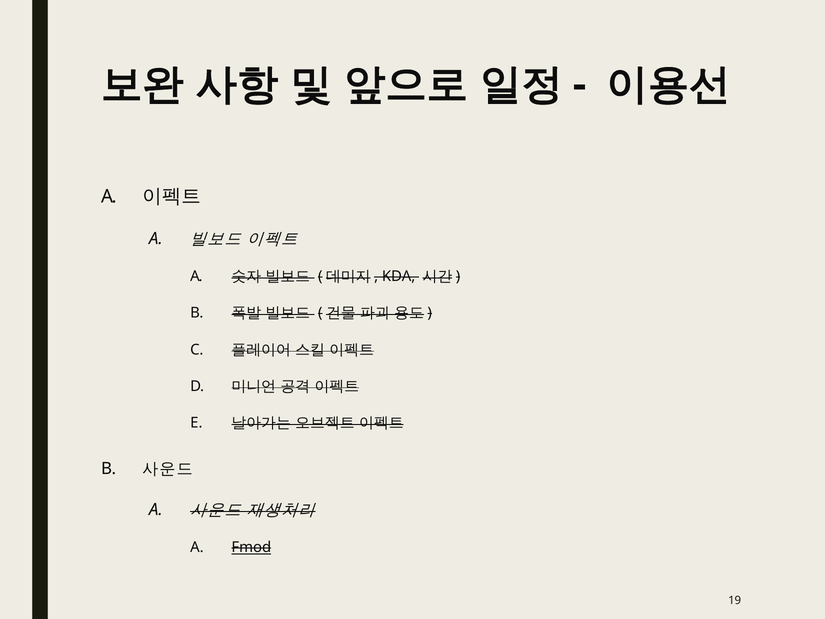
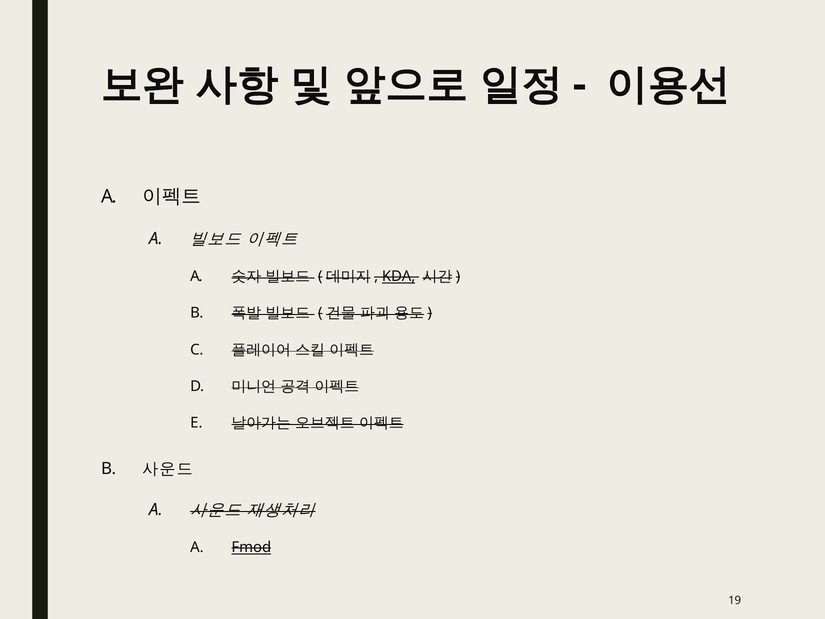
KDA underline: none -> present
